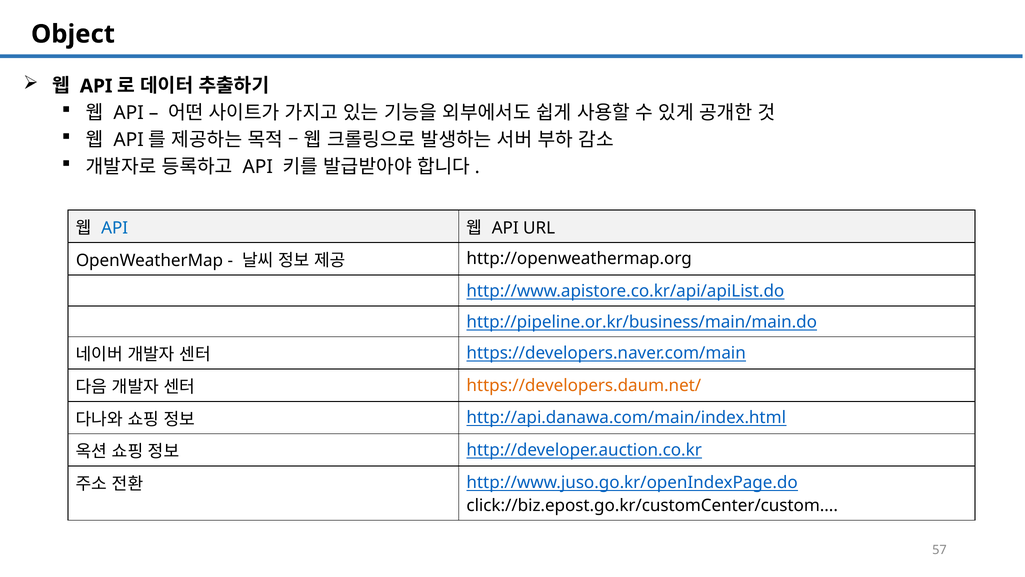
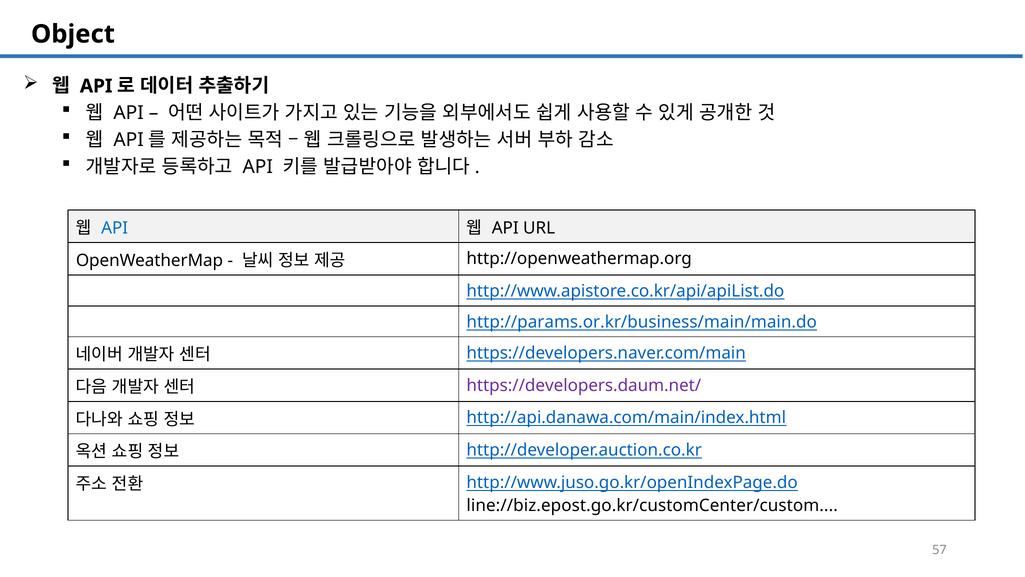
http://pipeline.or.kr/business/main/main.do: http://pipeline.or.kr/business/main/main.do -> http://params.or.kr/business/main/main.do
https://developers.daum.net/ colour: orange -> purple
click://biz.epost.go.kr/customCenter/custom: click://biz.epost.go.kr/customCenter/custom -> line://biz.epost.go.kr/customCenter/custom
